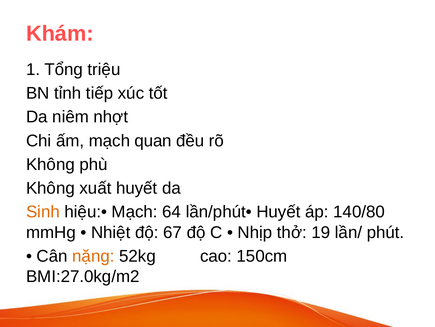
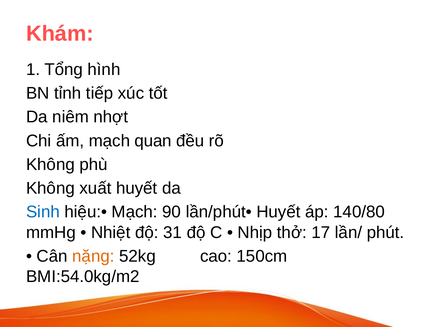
triệu: triệu -> hình
Sinh colour: orange -> blue
64: 64 -> 90
67: 67 -> 31
19: 19 -> 17
BMI:27.0kg/m2: BMI:27.0kg/m2 -> BMI:54.0kg/m2
